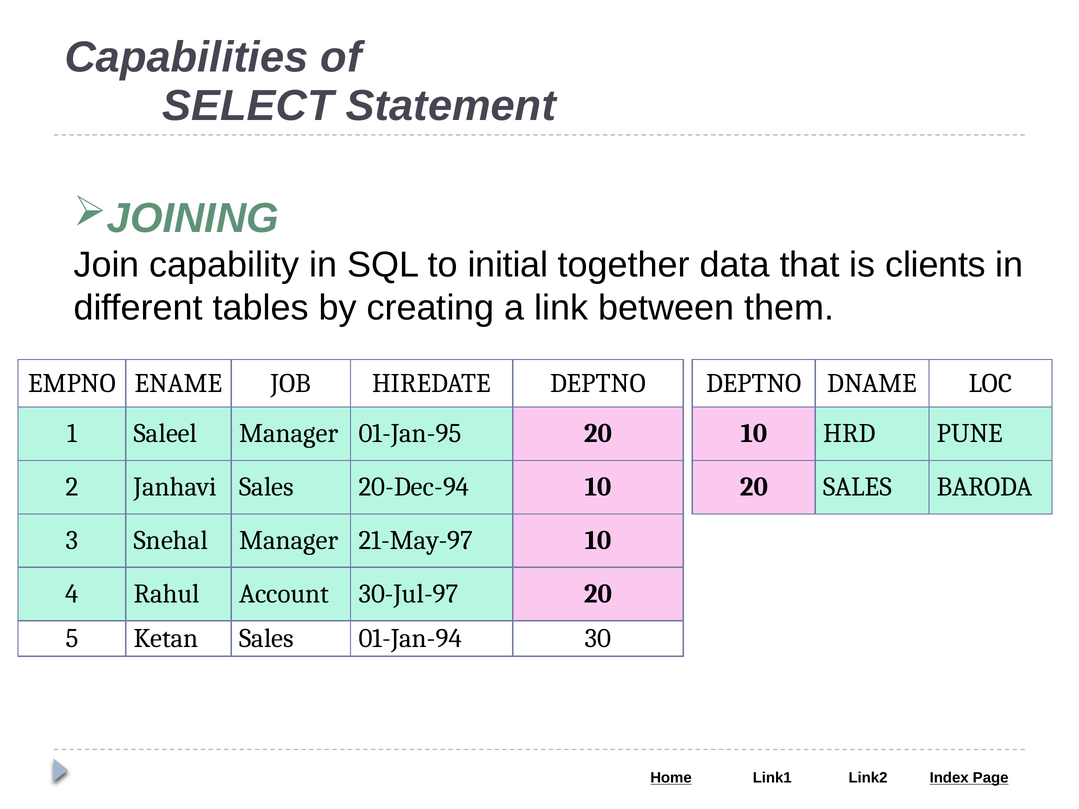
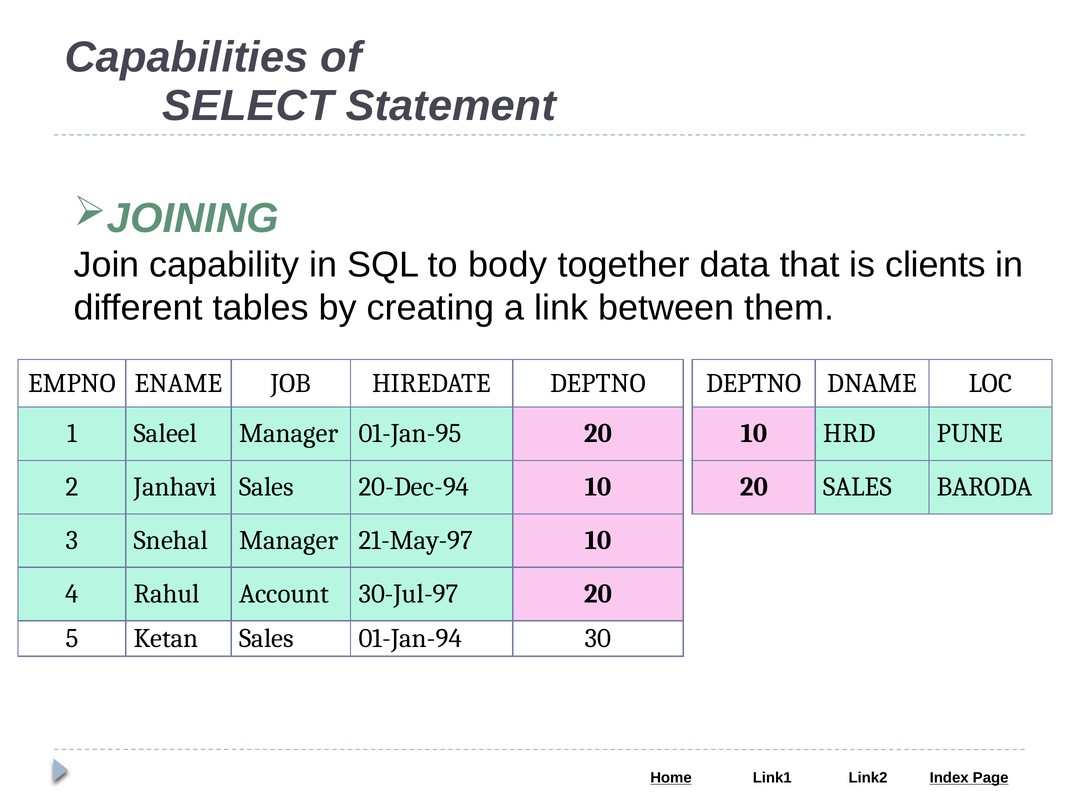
initial: initial -> body
